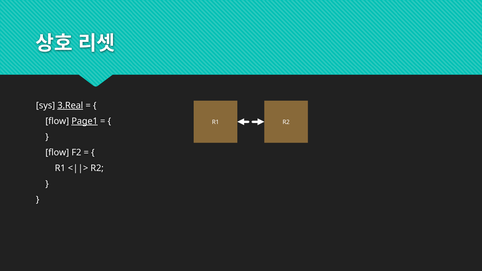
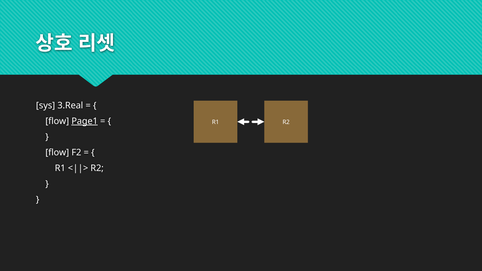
3.Real underline: present -> none
